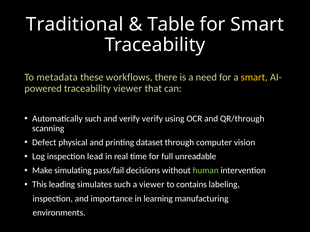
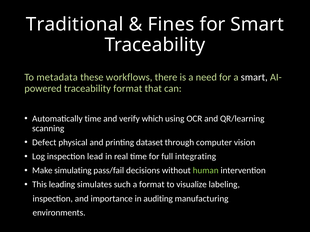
Table: Table -> Fines
smart at (254, 77) colour: yellow -> white
traceability viewer: viewer -> format
Automatically such: such -> time
verify verify: verify -> which
QR/through: QR/through -> QR/learning
unreadable: unreadable -> integrating
a viewer: viewer -> format
contains: contains -> visualize
learning: learning -> auditing
